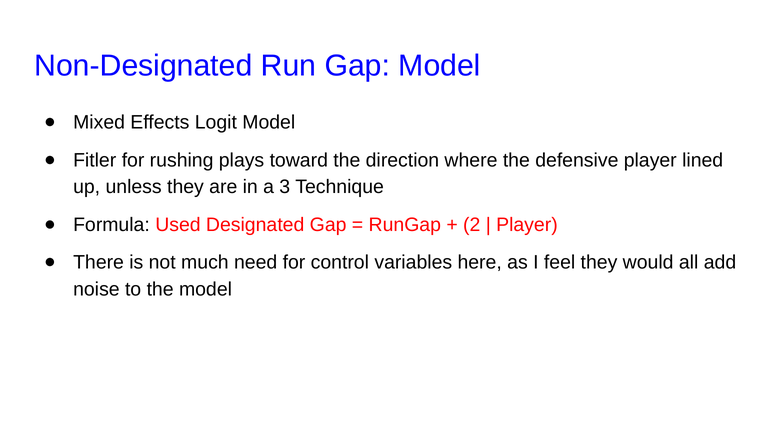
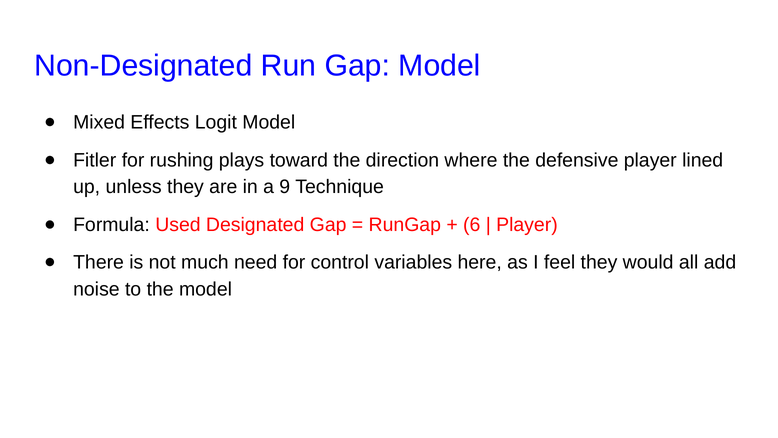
3: 3 -> 9
2: 2 -> 6
